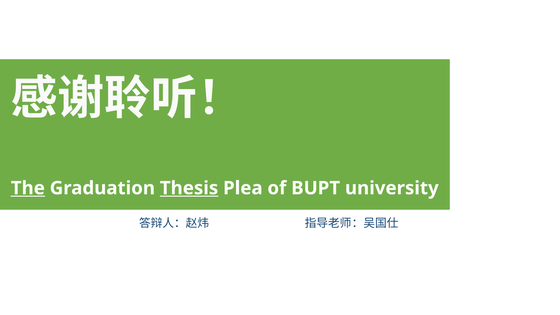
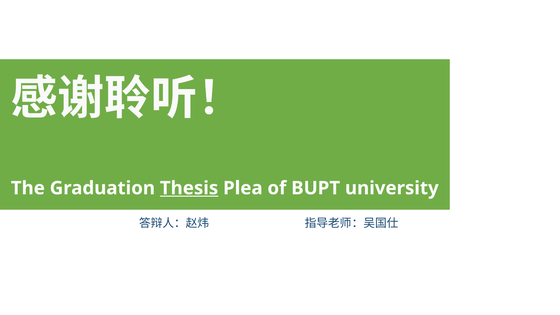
The underline: present -> none
